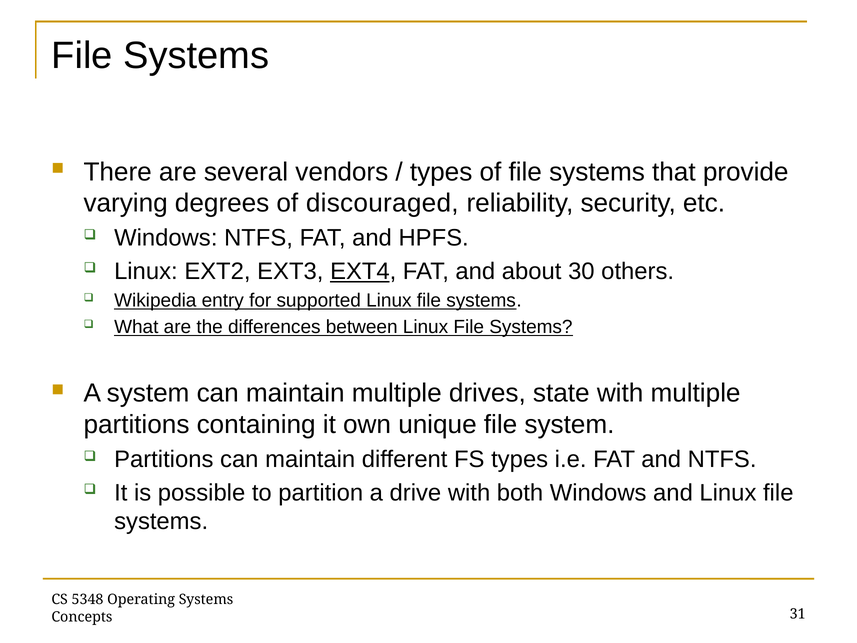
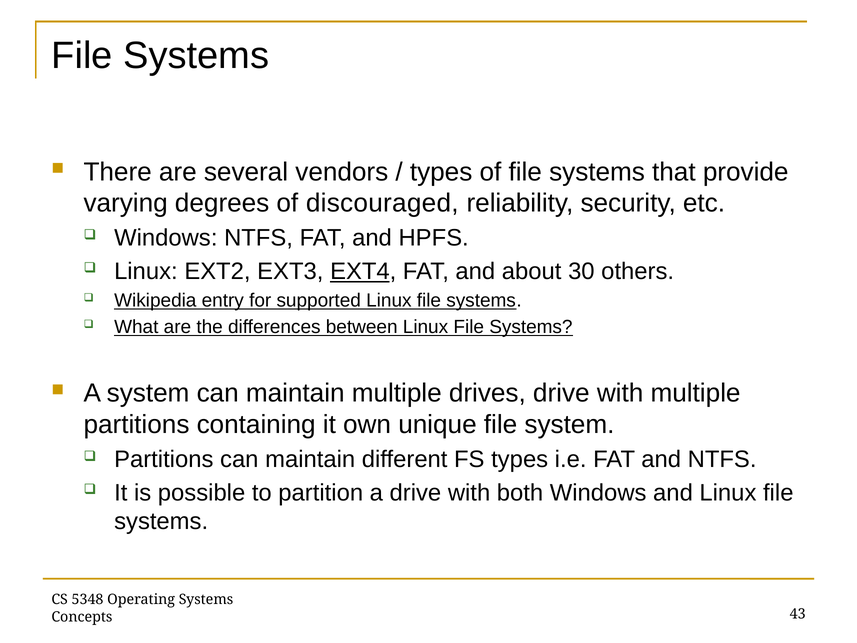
drives state: state -> drive
31: 31 -> 43
